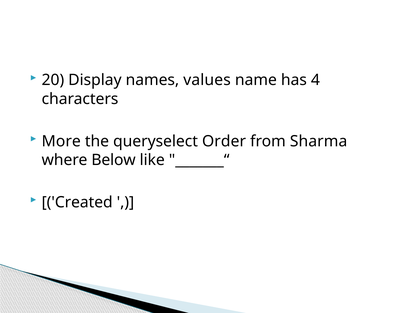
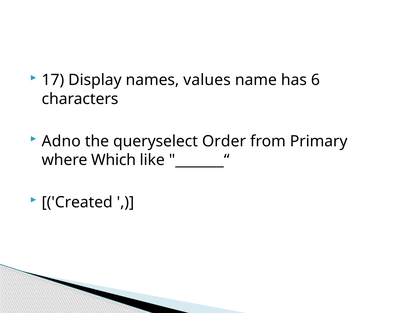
20: 20 -> 17
4: 4 -> 6
More: More -> Adno
Sharma: Sharma -> Primary
Below: Below -> Which
